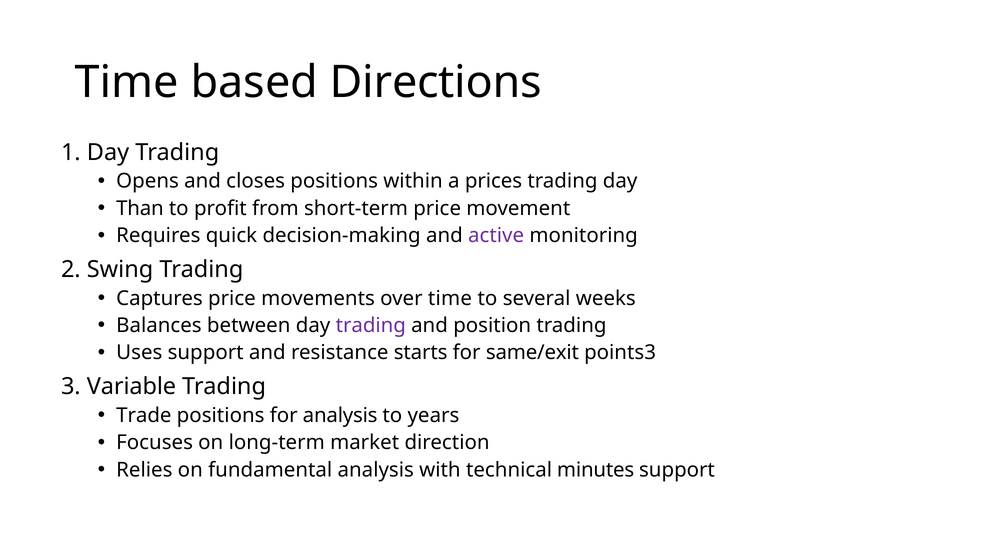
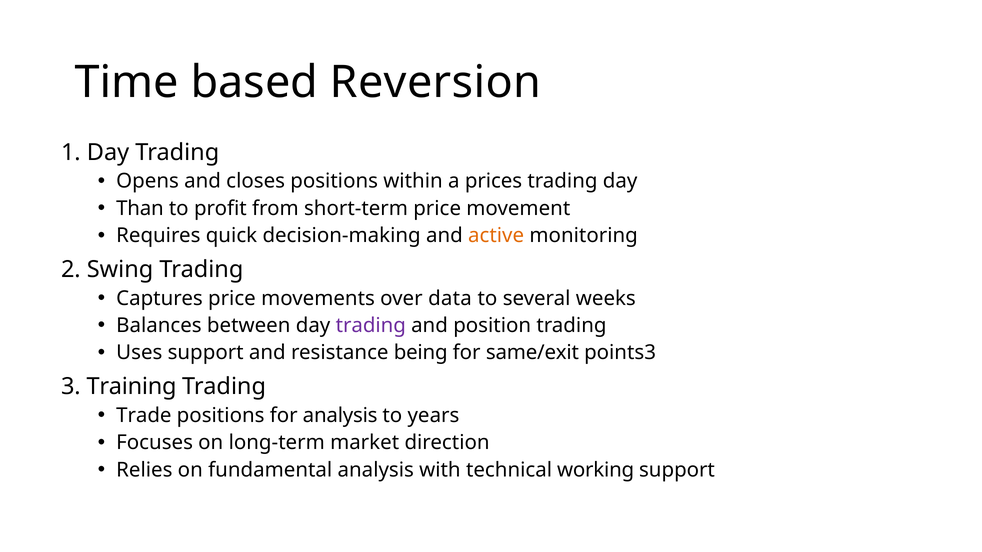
Directions: Directions -> Reversion
active colour: purple -> orange
over time: time -> data
starts: starts -> being
Variable: Variable -> Training
minutes: minutes -> working
